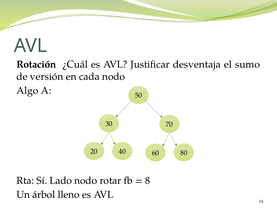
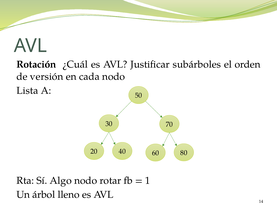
desventaja: desventaja -> subárboles
sumo: sumo -> orden
Algo: Algo -> Lista
Lado: Lado -> Algo
8: 8 -> 1
